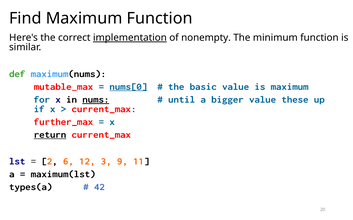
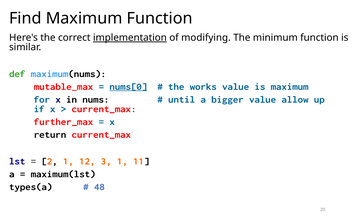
nonempty: nonempty -> modifying
basic: basic -> works
nums underline: present -> none
these: these -> allow
return underline: present -> none
2 6: 6 -> 1
3 9: 9 -> 1
42: 42 -> 48
